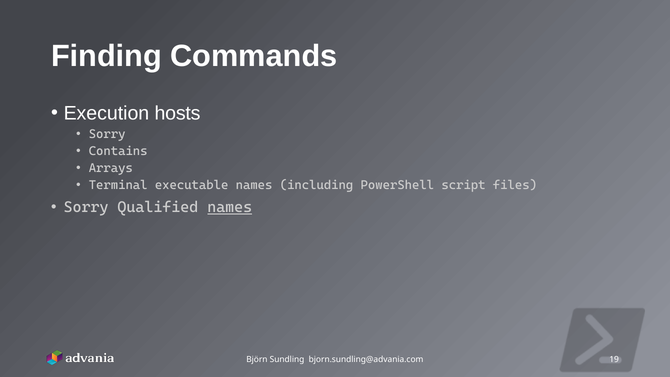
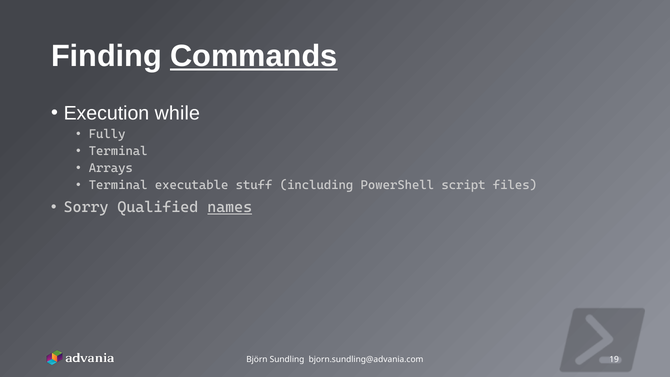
Commands underline: none -> present
hosts: hosts -> while
Sorry at (107, 134): Sorry -> Fully
Contains at (118, 151): Contains -> Terminal
executable names: names -> stuff
